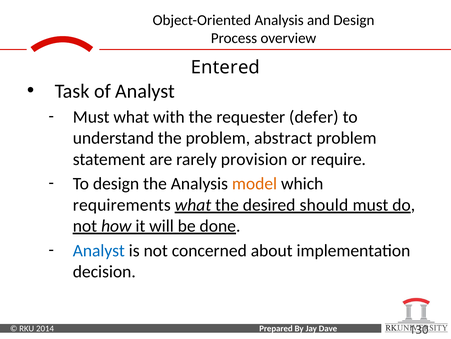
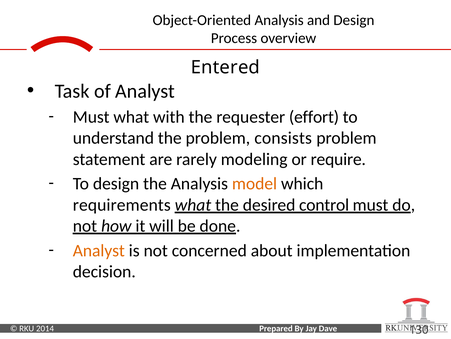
defer: defer -> effort
abstract: abstract -> consists
provision: provision -> modeling
should: should -> control
Analyst at (99, 250) colour: blue -> orange
